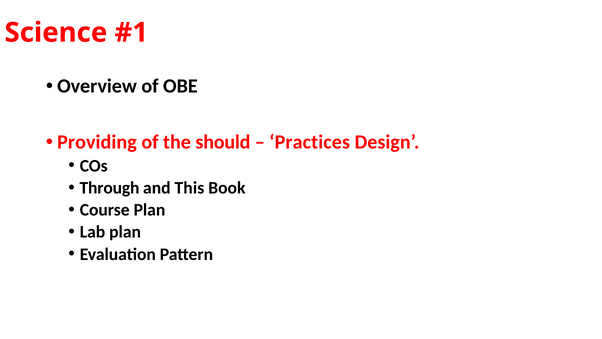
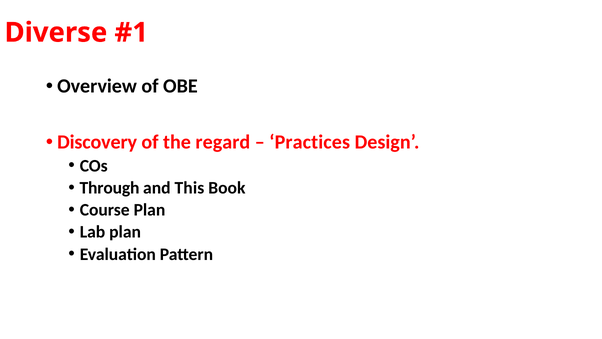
Science: Science -> Diverse
Providing: Providing -> Discovery
should: should -> regard
